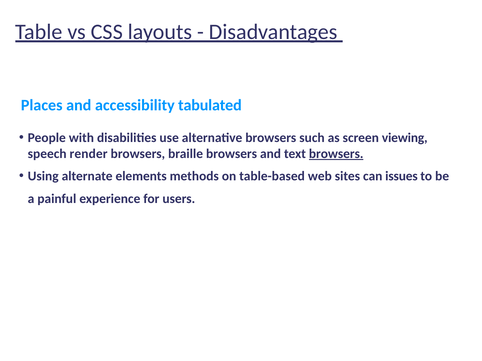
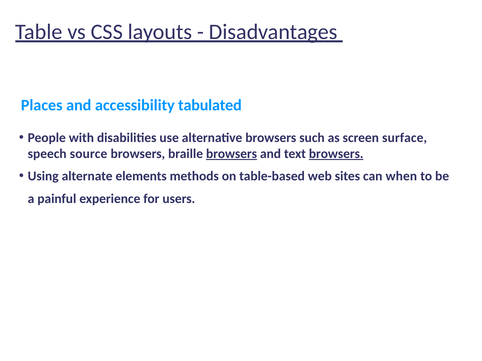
viewing: viewing -> surface
render: render -> source
browsers at (232, 154) underline: none -> present
issues: issues -> when
